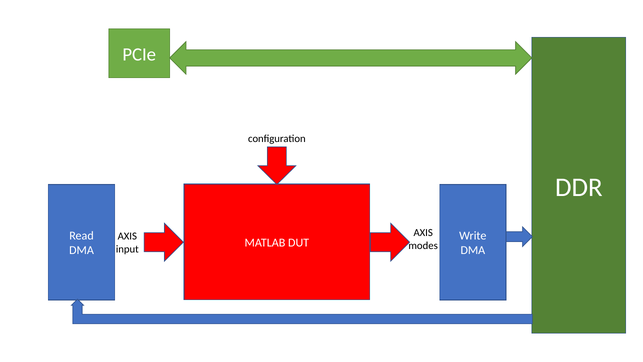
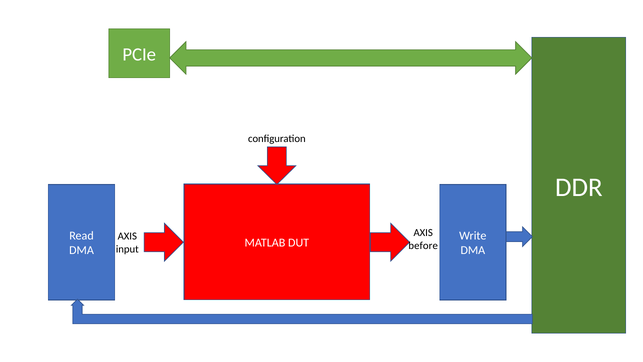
modes: modes -> before
